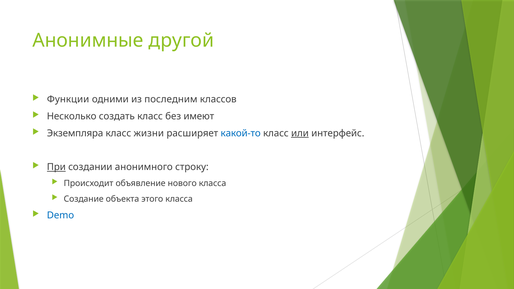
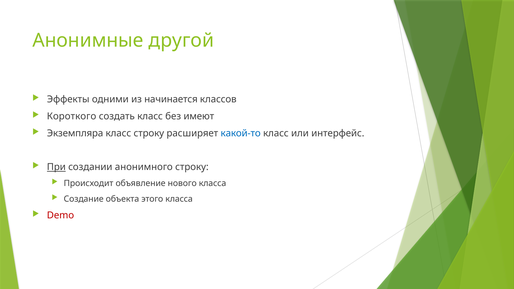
Функции: Функции -> Эффекты
последним: последним -> начинается
Несколько: Несколько -> Короткого
класс жизни: жизни -> строку
или underline: present -> none
Demo colour: blue -> red
